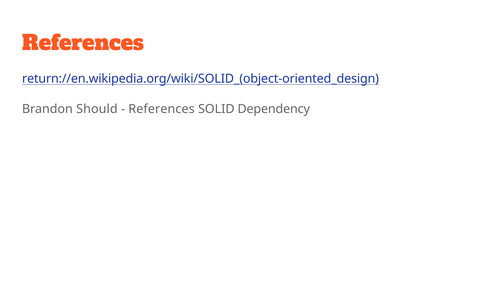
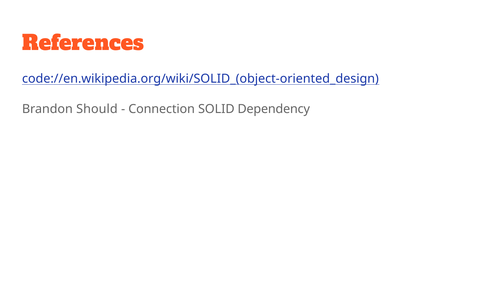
return://en.wikipedia.org/wiki/SOLID_(object-oriented_design: return://en.wikipedia.org/wiki/SOLID_(object-oriented_design -> code://en.wikipedia.org/wiki/SOLID_(object-oriented_design
References at (162, 109): References -> Connection
